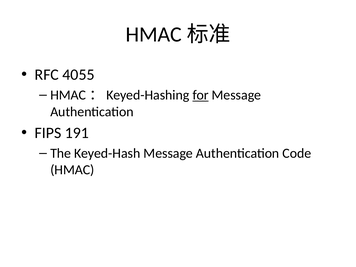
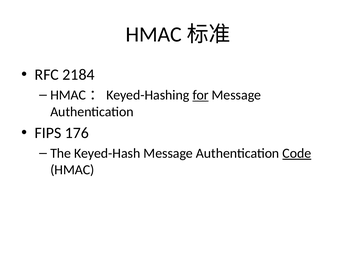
4055: 4055 -> 2184
191: 191 -> 176
Code underline: none -> present
